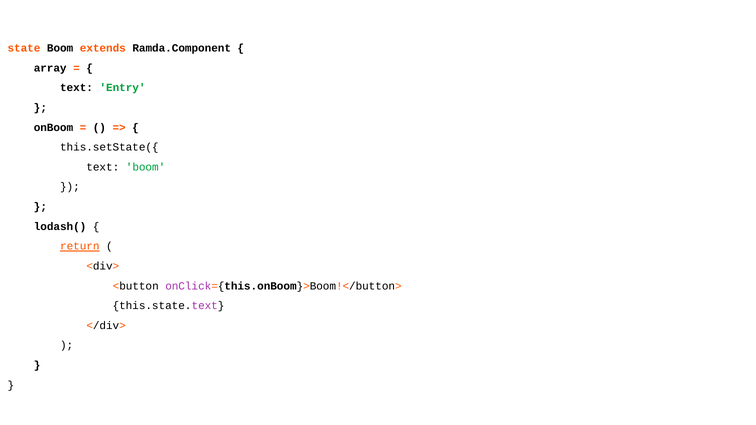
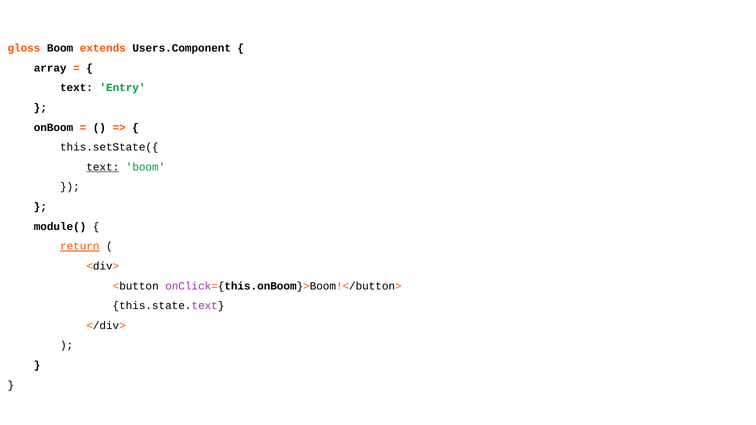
state: state -> gloss
Ramda.Component: Ramda.Component -> Users.Component
text at (103, 167) underline: none -> present
lodash(: lodash( -> module(
